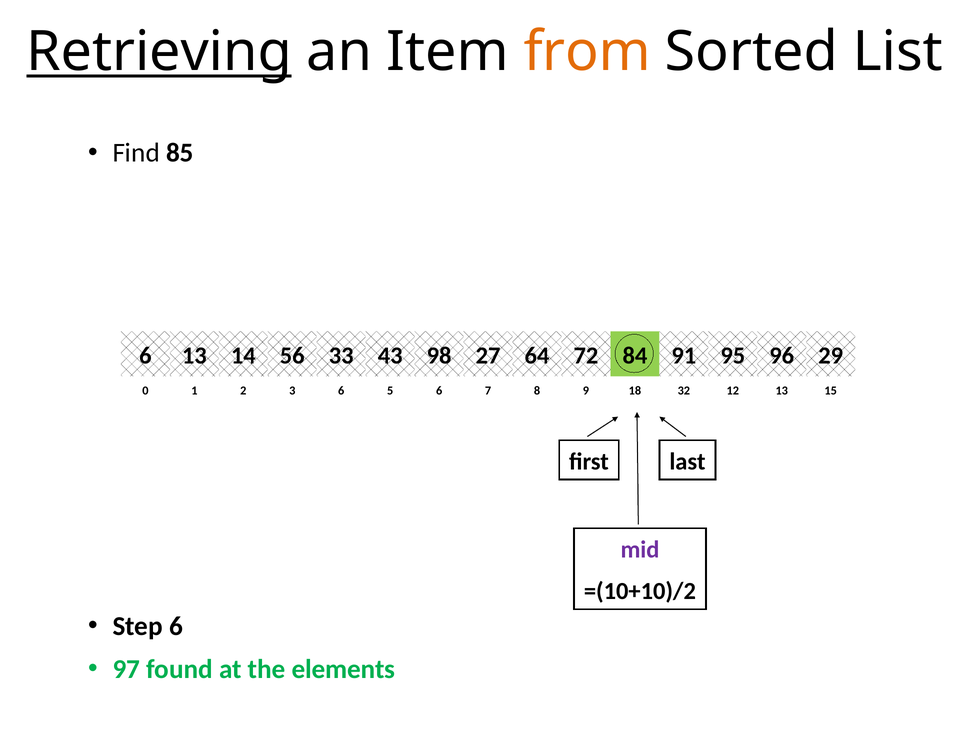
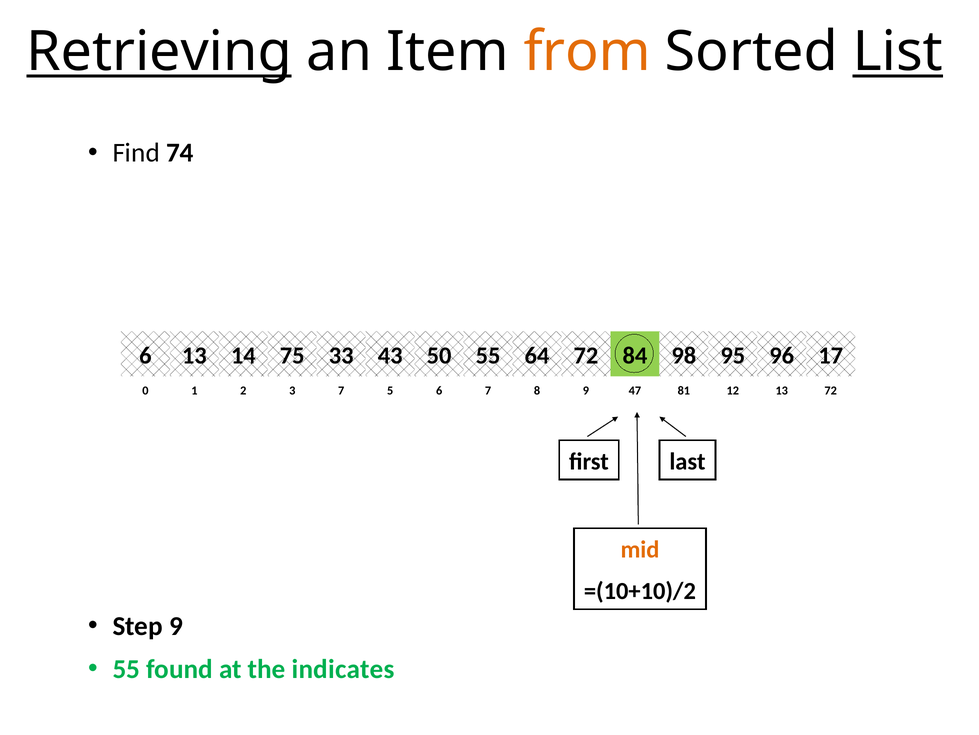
List underline: none -> present
85: 85 -> 74
56: 56 -> 75
98: 98 -> 50
43 27: 27 -> 55
91: 91 -> 98
29: 29 -> 17
3 6: 6 -> 7
18: 18 -> 47
32: 32 -> 81
12 15: 15 -> 72
mid colour: purple -> orange
Step 6: 6 -> 9
97 at (126, 668): 97 -> 55
elements: elements -> indicates
